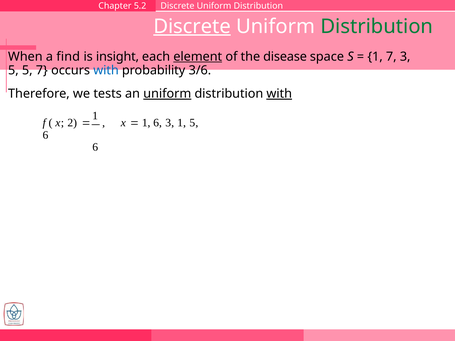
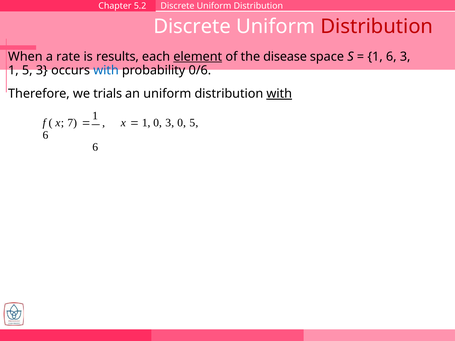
Discrete at (192, 26) underline: present -> none
Distribution at (377, 26) colour: green -> red
find: find -> rate
insight: insight -> results
1 7: 7 -> 6
5 at (13, 70): 5 -> 1
5 7: 7 -> 3
3/6: 3/6 -> 0/6
tests: tests -> trials
uniform at (167, 94) underline: present -> none
2: 2 -> 7
1 6: 6 -> 0
3 1: 1 -> 0
